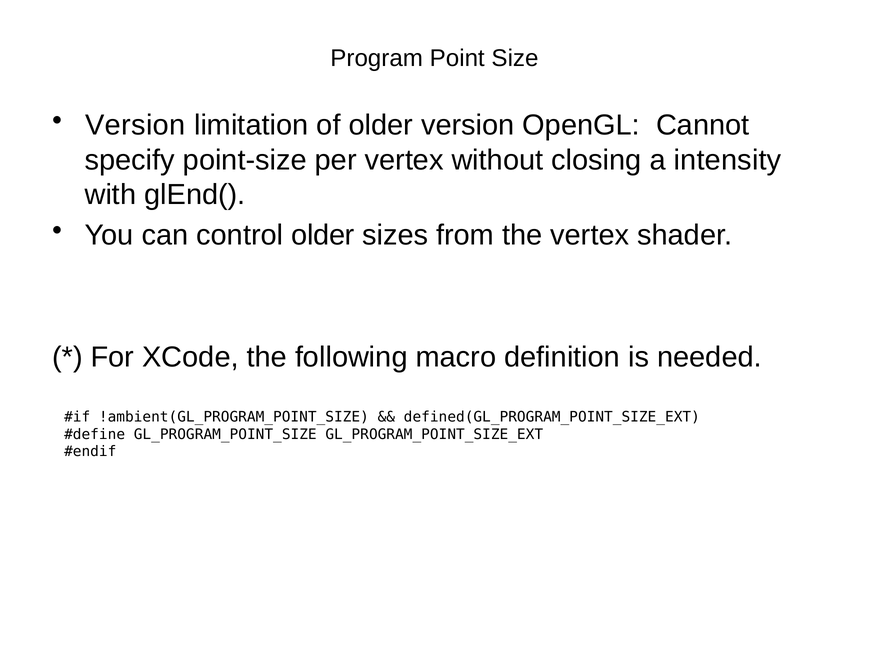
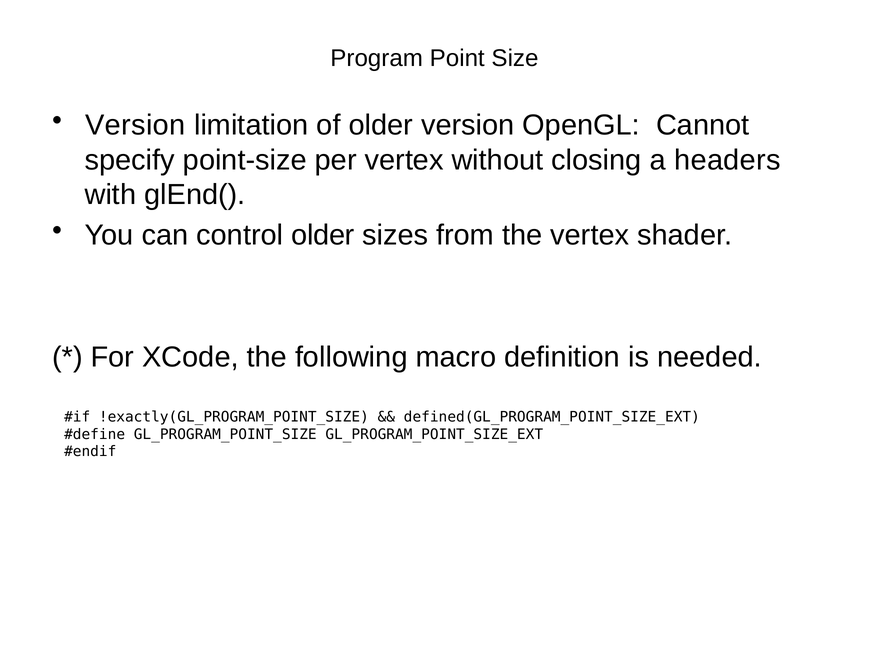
intensity: intensity -> headers
!ambient(GL_PROGRAM_POINT_SIZE: !ambient(GL_PROGRAM_POINT_SIZE -> !exactly(GL_PROGRAM_POINT_SIZE
